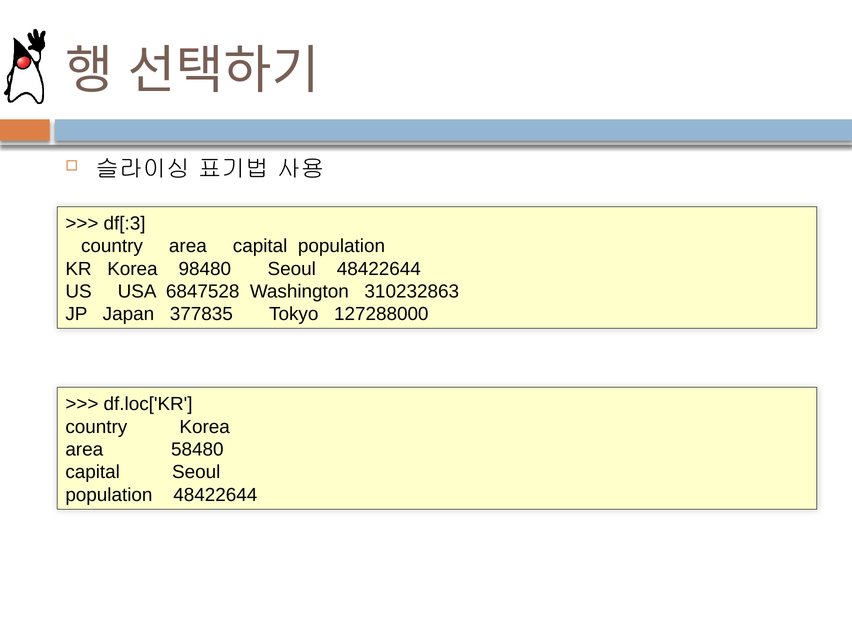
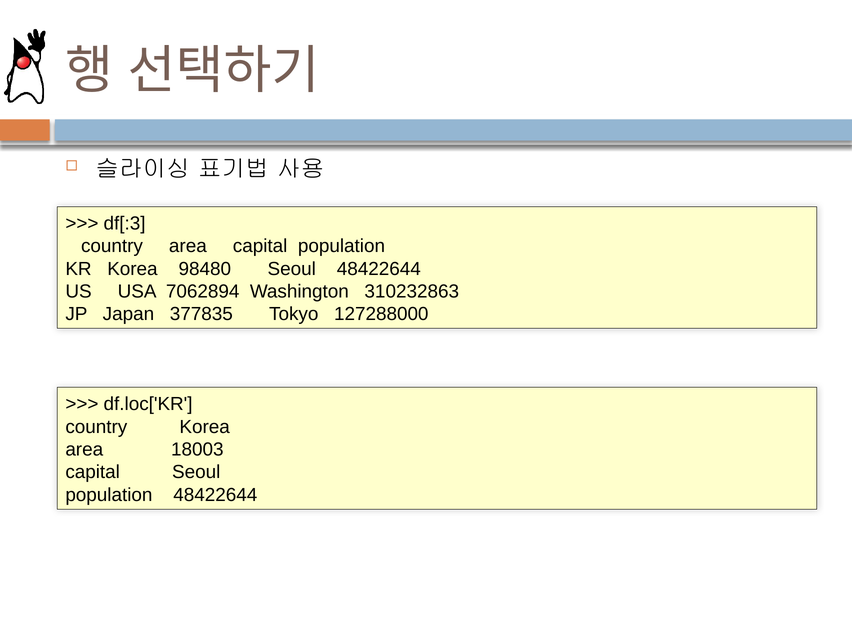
6847528: 6847528 -> 7062894
58480: 58480 -> 18003
